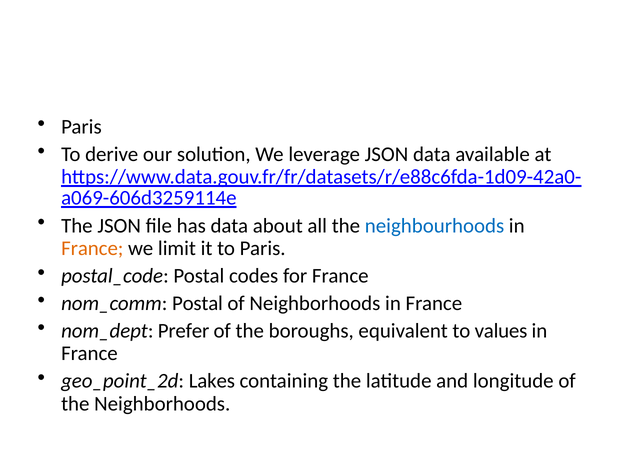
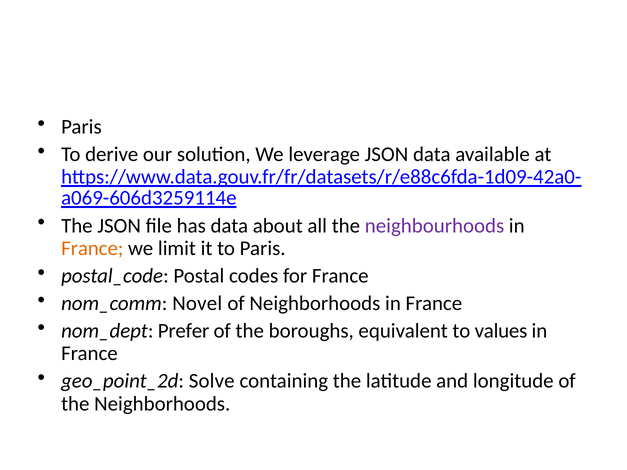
neighbourhoods colour: blue -> purple
nom_comm Postal: Postal -> Novel
Lakes: Lakes -> Solve
